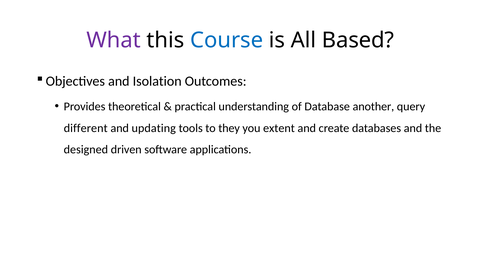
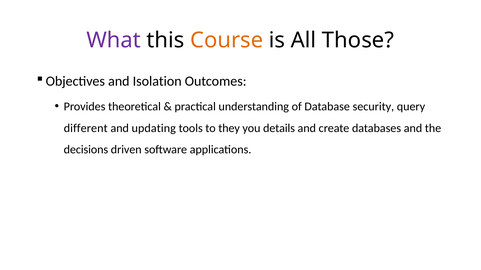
Course colour: blue -> orange
Based: Based -> Those
another: another -> security
extent: extent -> details
designed: designed -> decisions
